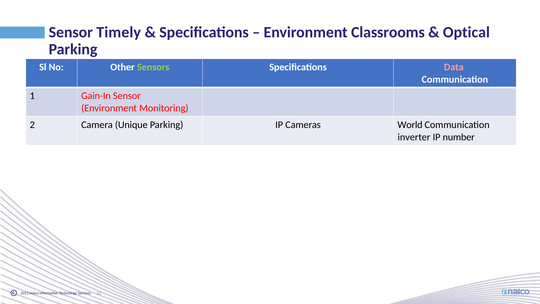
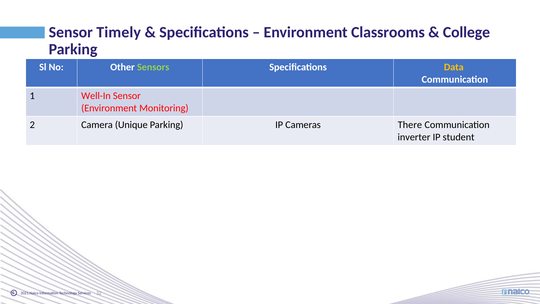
Optical: Optical -> College
Data colour: pink -> yellow
Gain-In: Gain-In -> Well-In
World: World -> There
number: number -> student
